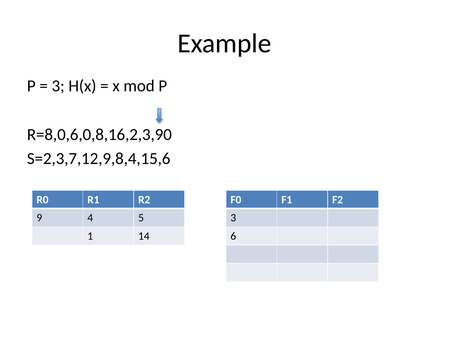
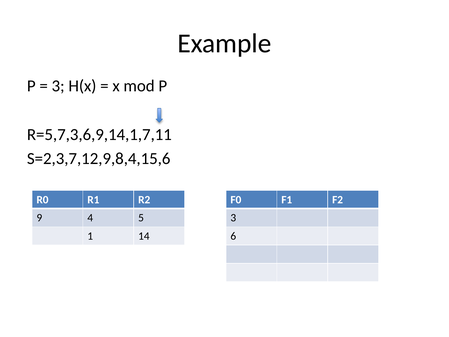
R=8,0,6,0,8,16,2,3,90: R=8,0,6,0,8,16,2,3,90 -> R=5,7,3,6,9,14,1,7,11
